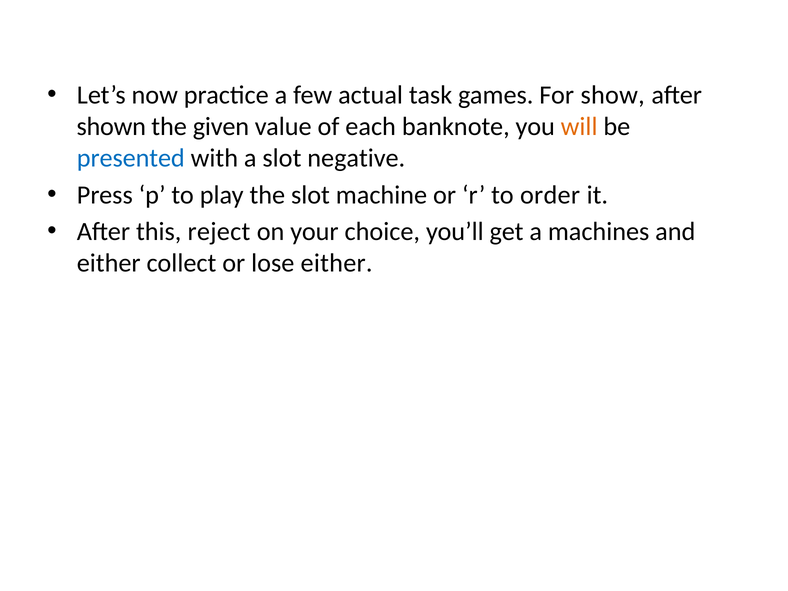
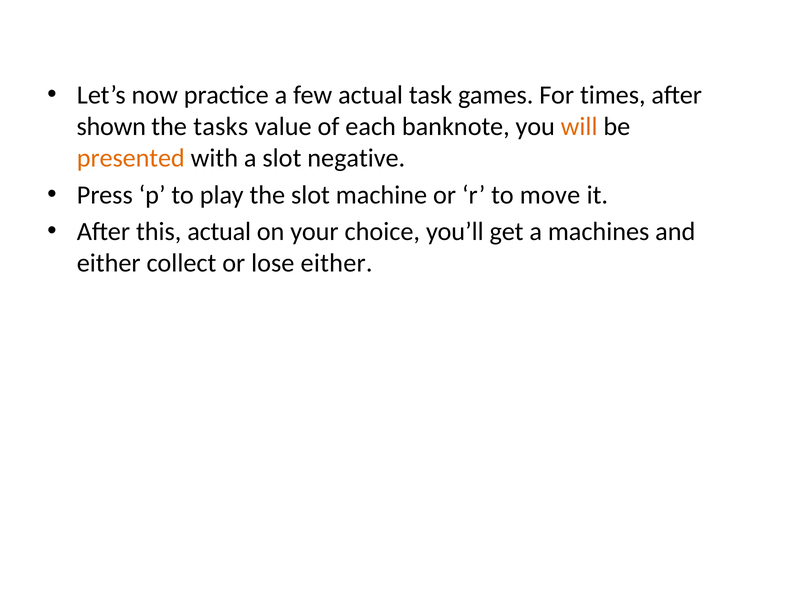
show: show -> times
given: given -> tasks
presented colour: blue -> orange
order: order -> move
this reject: reject -> actual
